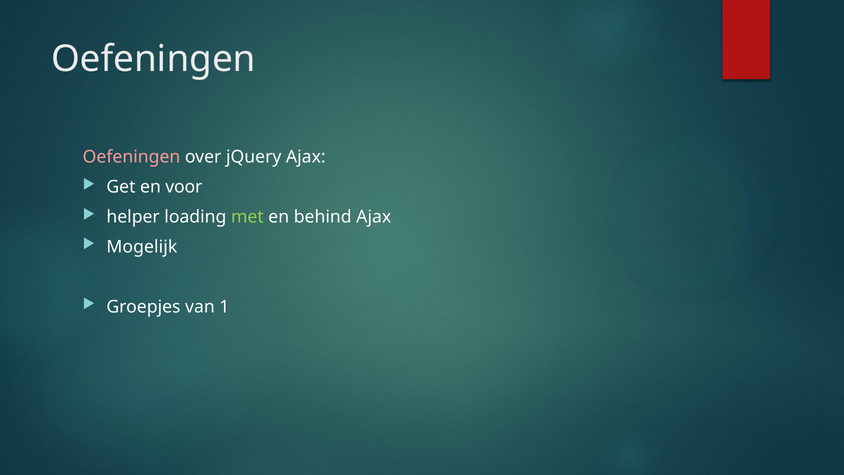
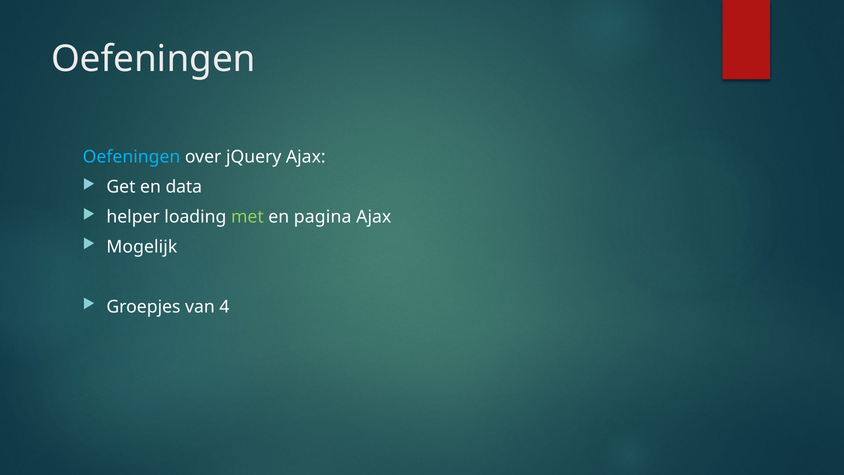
Oefeningen at (132, 157) colour: pink -> light blue
voor: voor -> data
behind: behind -> pagina
1: 1 -> 4
